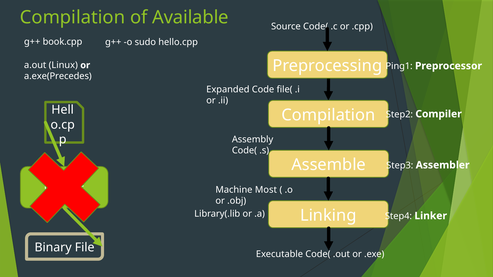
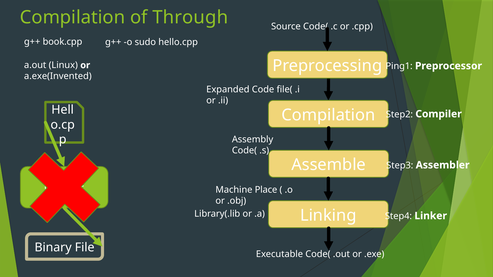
Available: Available -> Through
a.exe(Precedes: a.exe(Precedes -> a.exe(Invented
Most: Most -> Place
